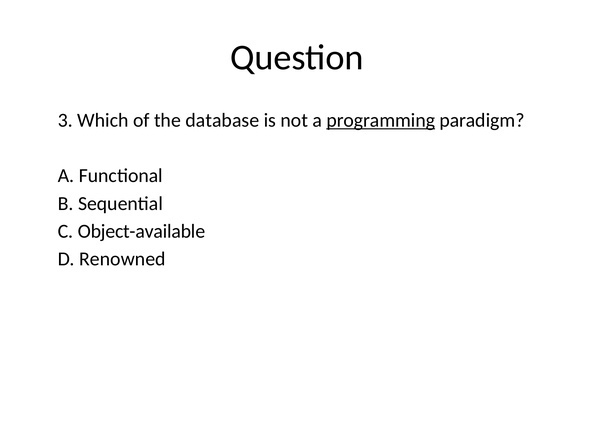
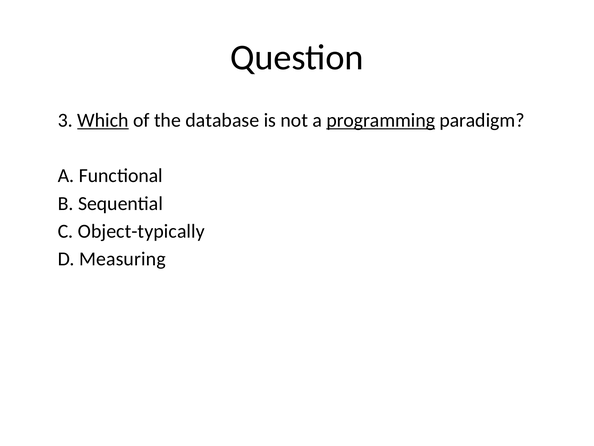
Which underline: none -> present
Object-available: Object-available -> Object-typically
Renowned: Renowned -> Measuring
